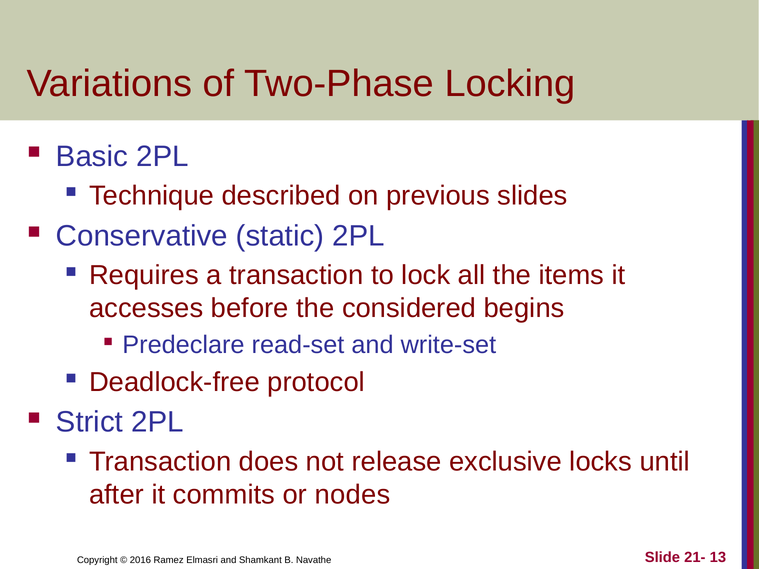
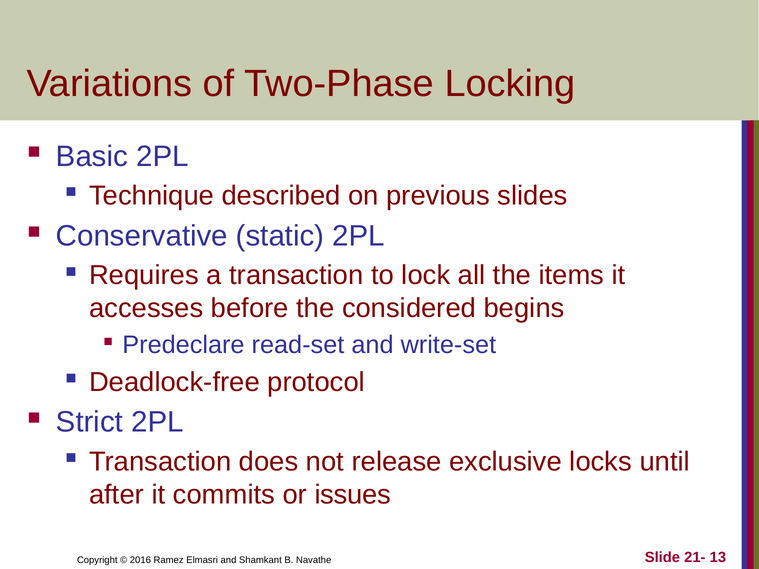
nodes: nodes -> issues
